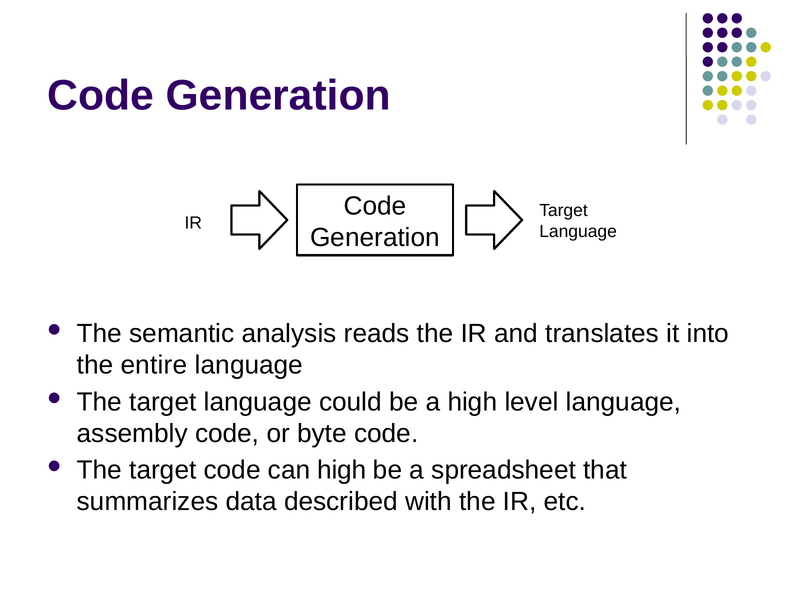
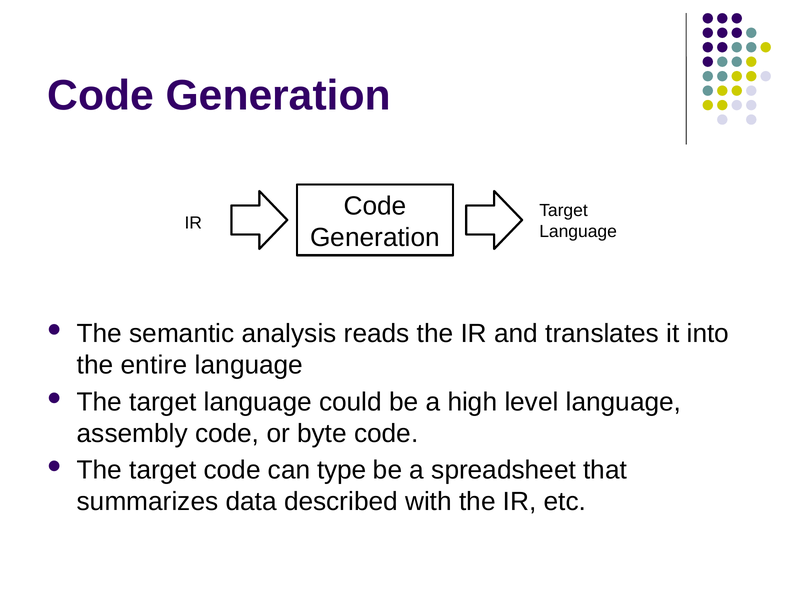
can high: high -> type
